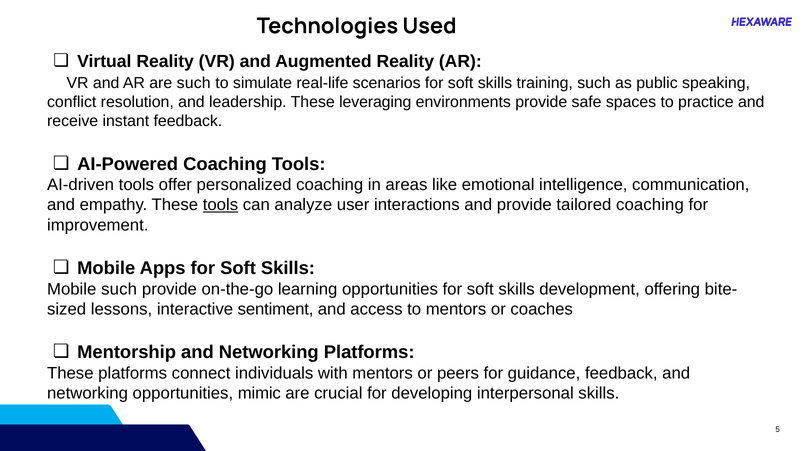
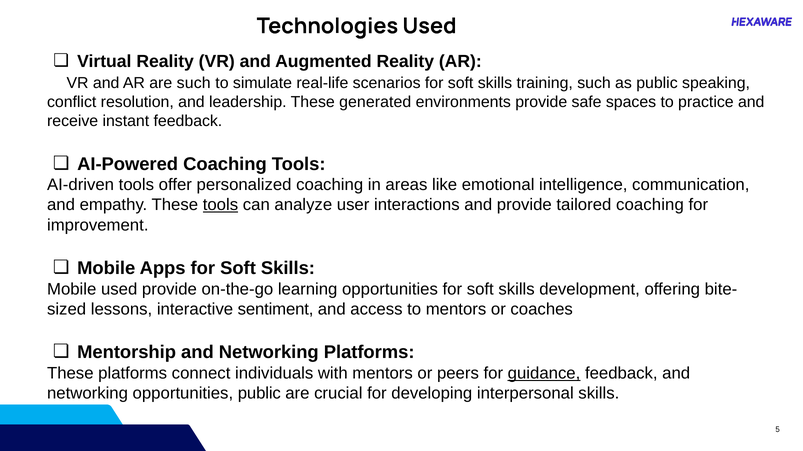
leveraging: leveraging -> generated
Mobile such: such -> used
guidance underline: none -> present
opportunities mimic: mimic -> public
